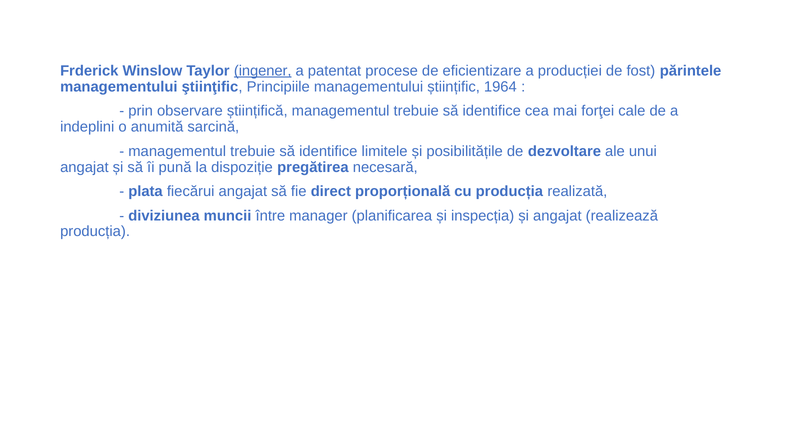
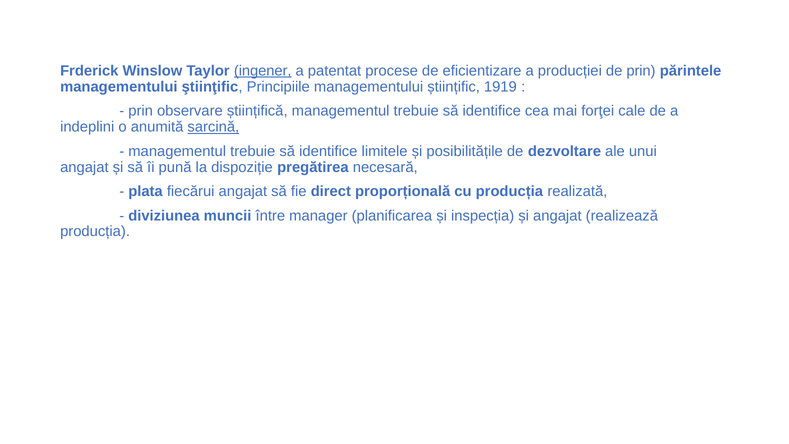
de fost: fost -> prin
1964: 1964 -> 1919
sarcină underline: none -> present
